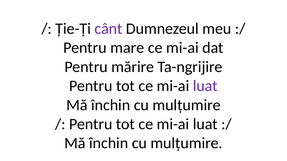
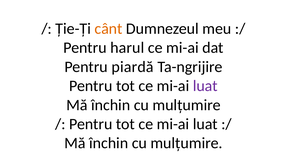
cânt colour: purple -> orange
mare: mare -> harul
mărire: mărire -> piardă
